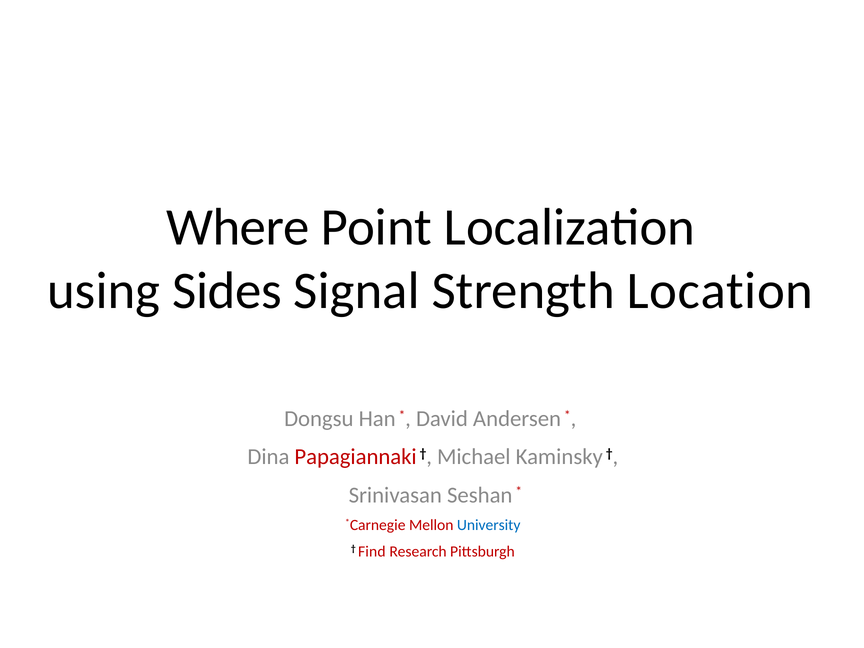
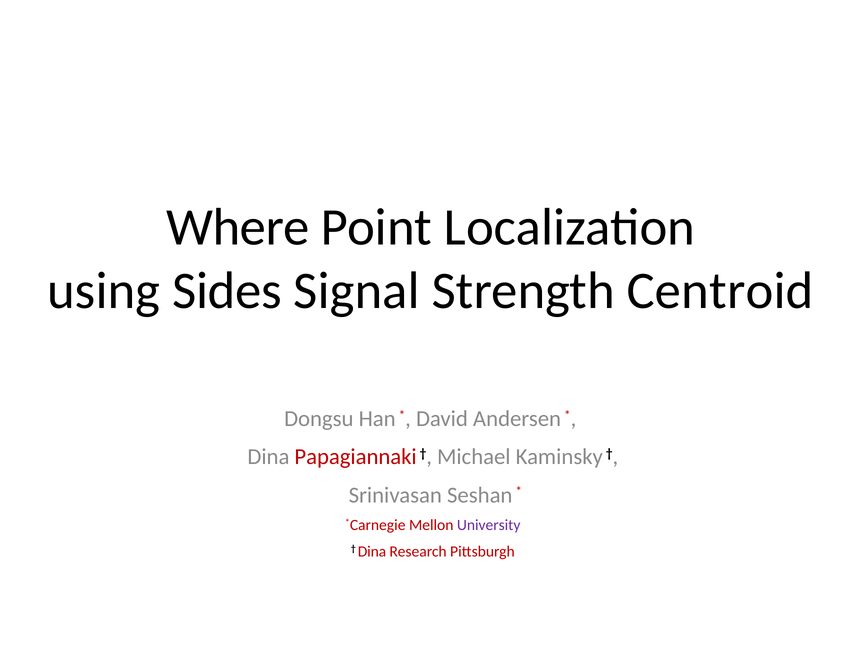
Location: Location -> Centroid
University colour: blue -> purple
Find at (372, 552): Find -> Dina
